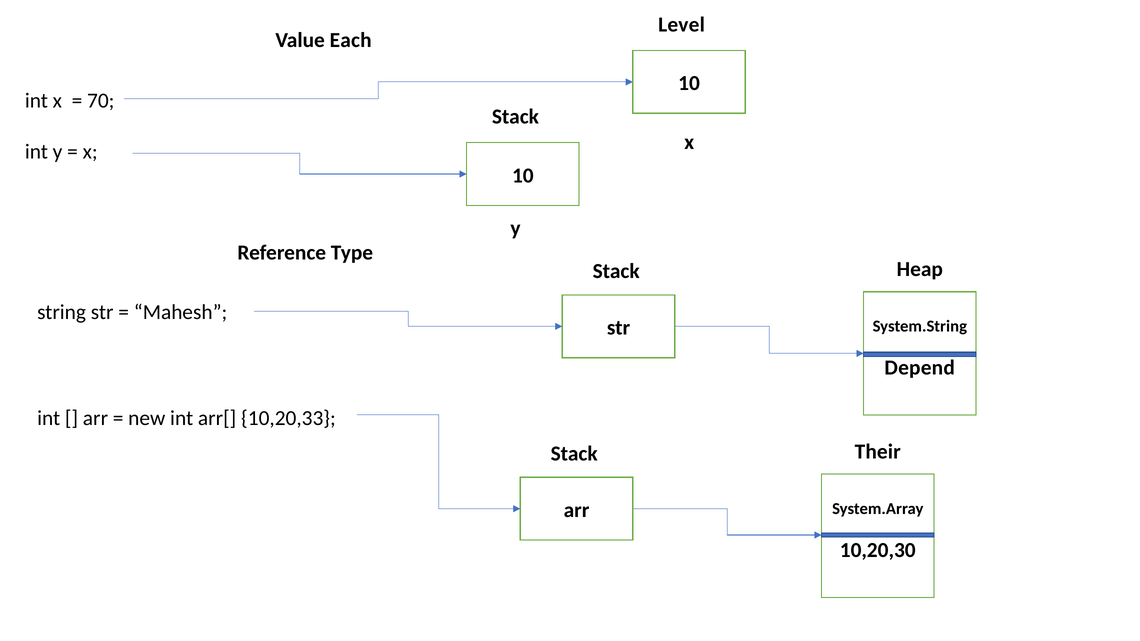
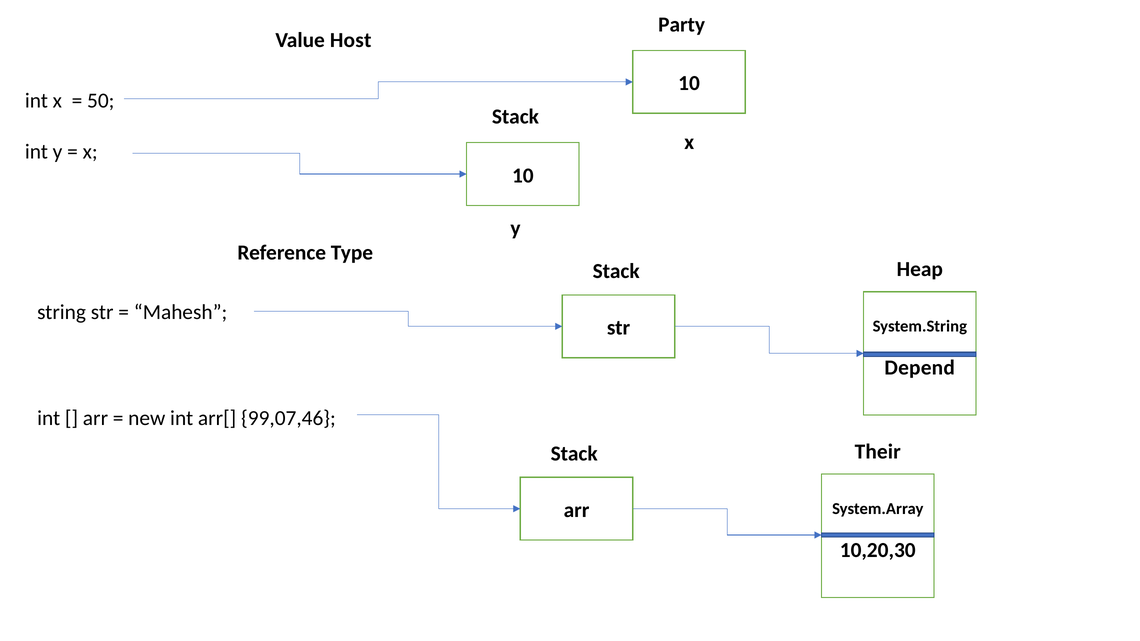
Level: Level -> Party
Each: Each -> Host
70: 70 -> 50
10,20,33: 10,20,33 -> 99,07,46
